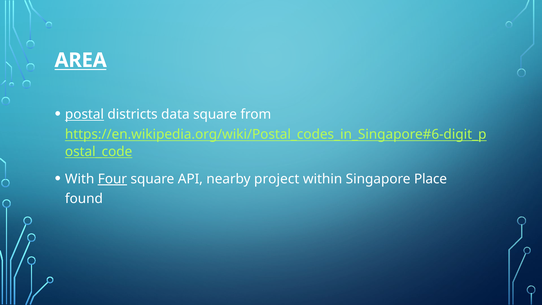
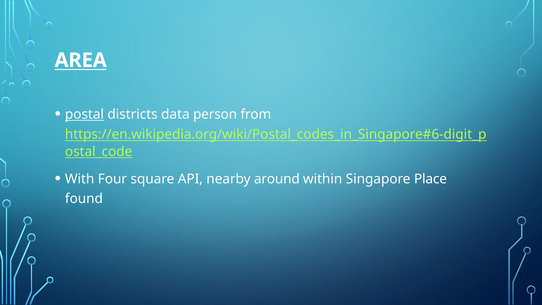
data square: square -> person
Four underline: present -> none
project: project -> around
